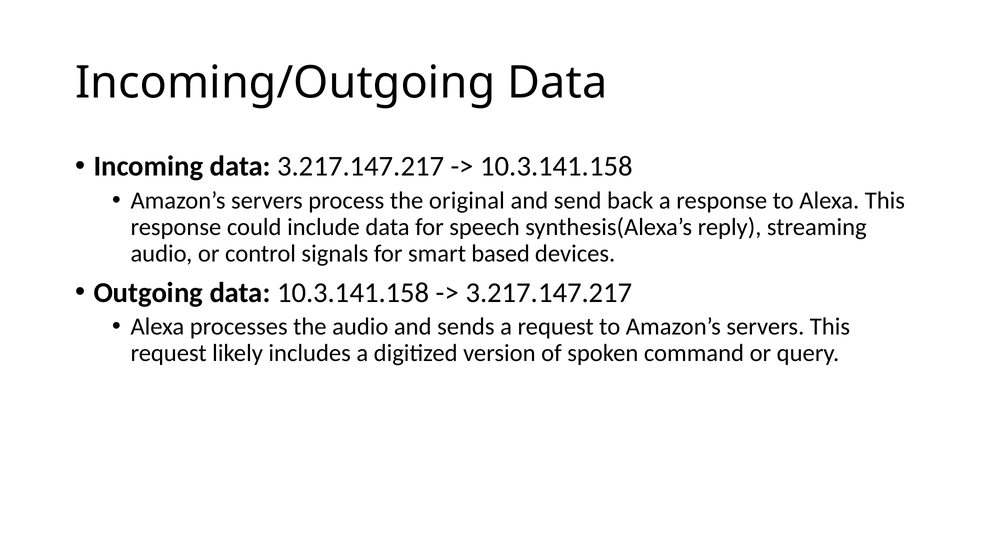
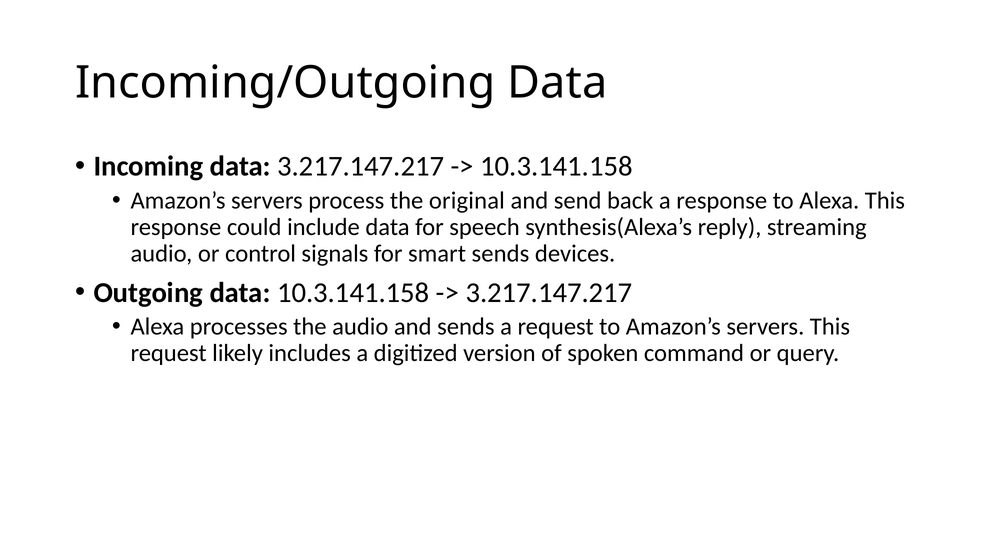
smart based: based -> sends
